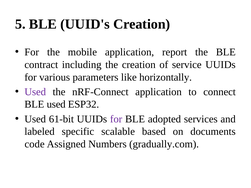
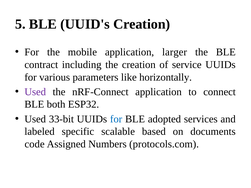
report: report -> larger
BLE used: used -> both
61-bit: 61-bit -> 33-bit
for at (116, 119) colour: purple -> blue
gradually.com: gradually.com -> protocols.com
